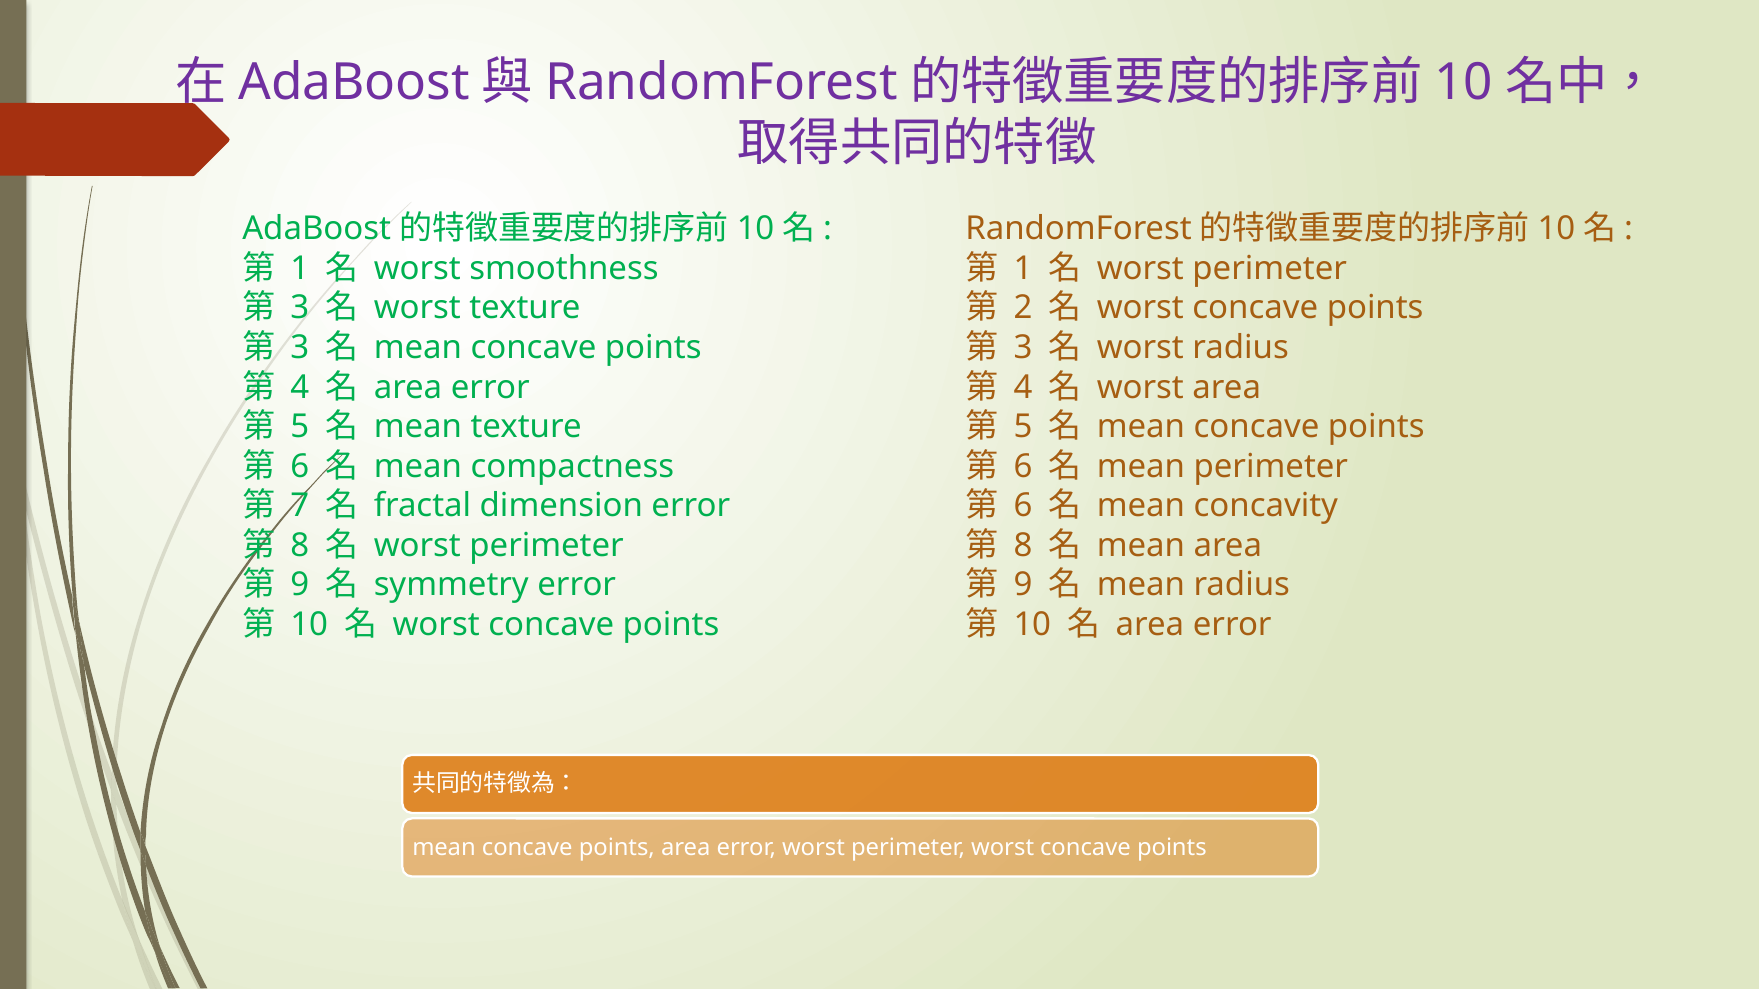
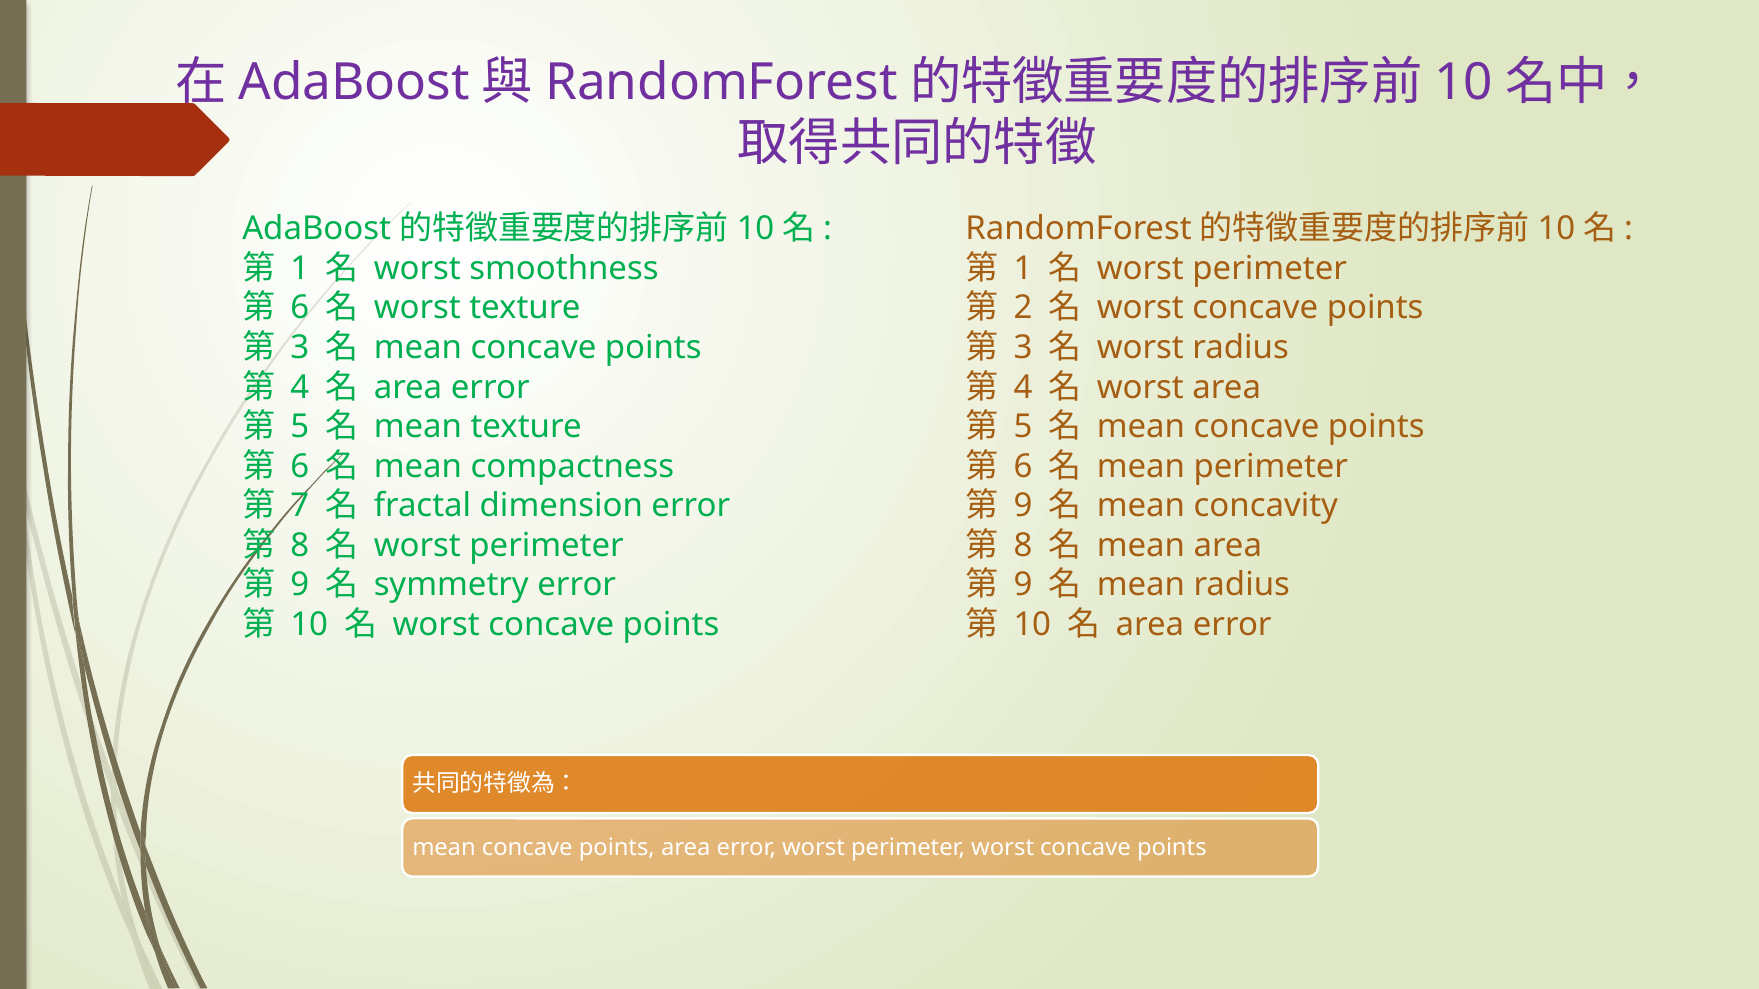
3 at (300, 308): 3 -> 6
6 at (1023, 506): 6 -> 9
